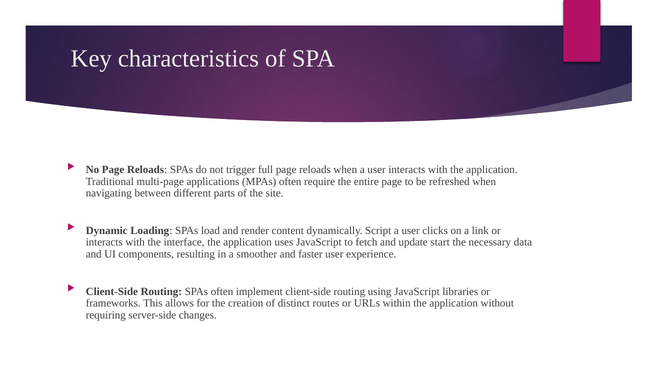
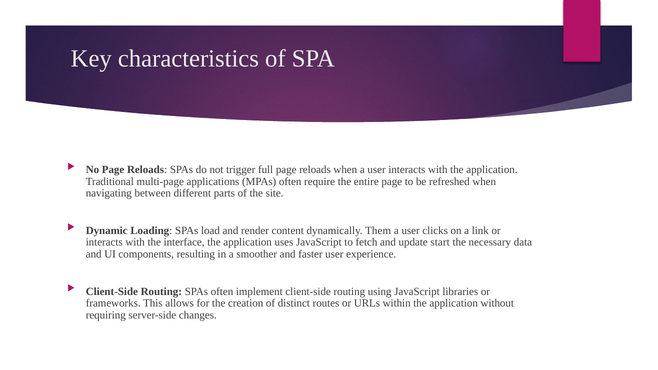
Script: Script -> Them
